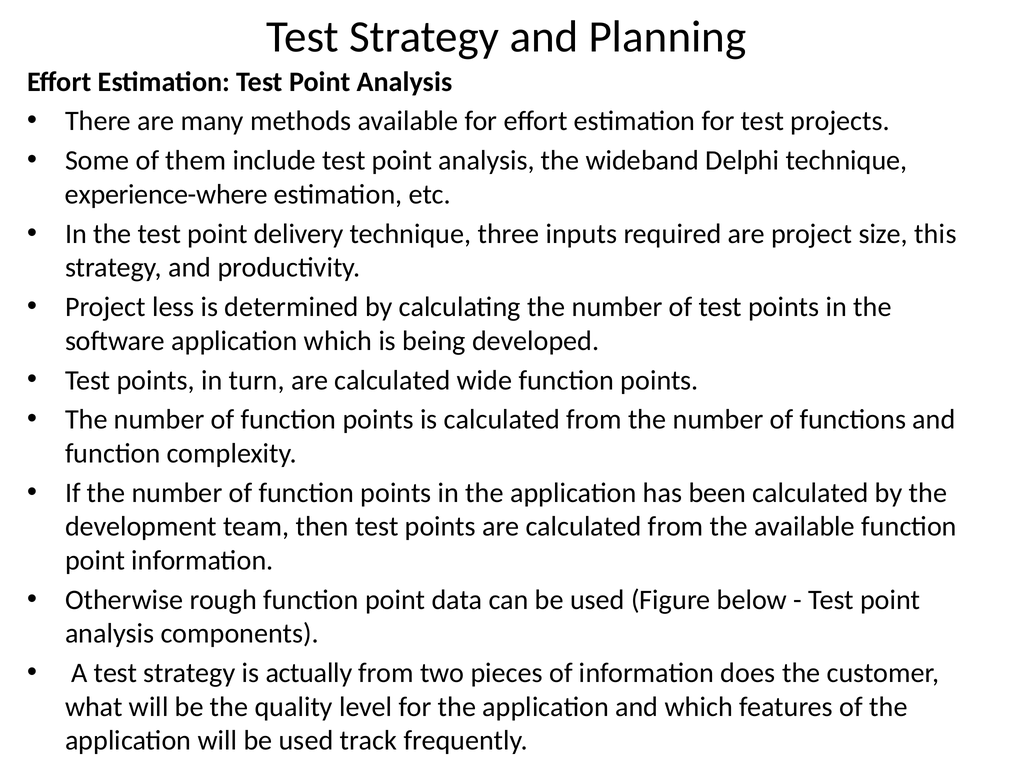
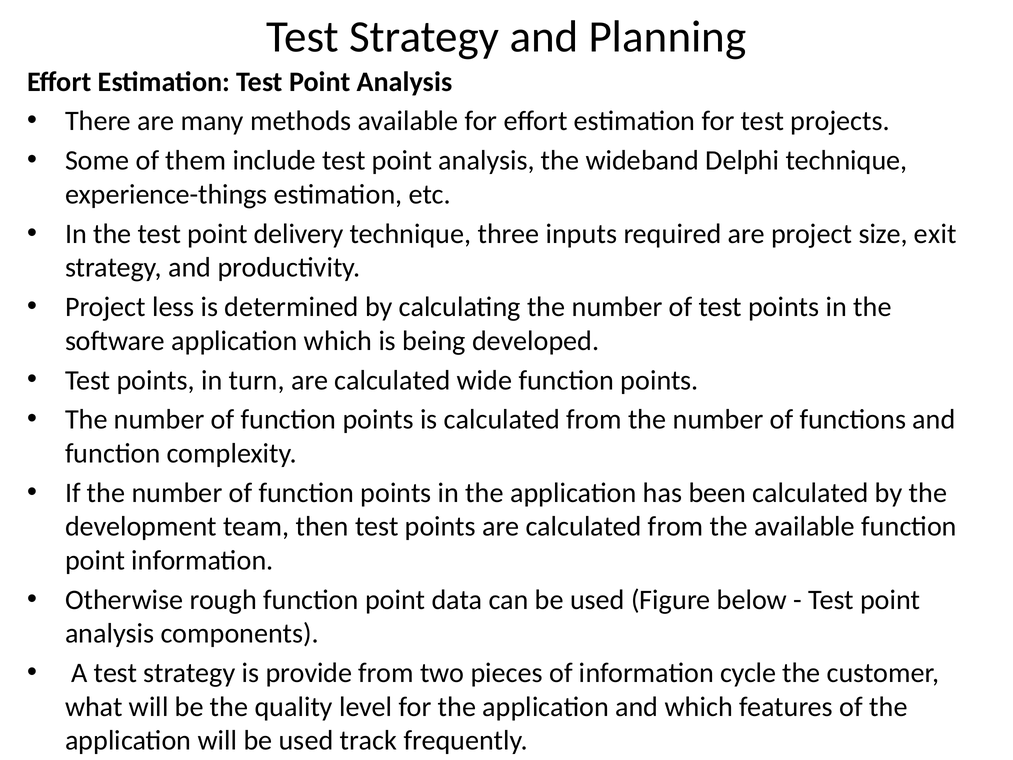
experience-where: experience-where -> experience-things
this: this -> exit
actually: actually -> provide
does: does -> cycle
